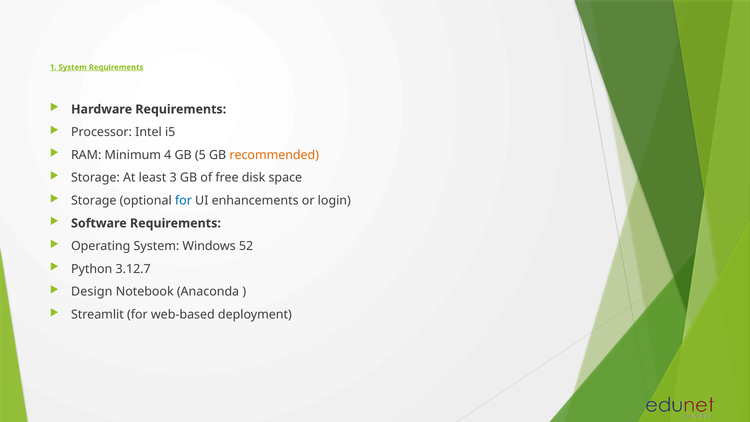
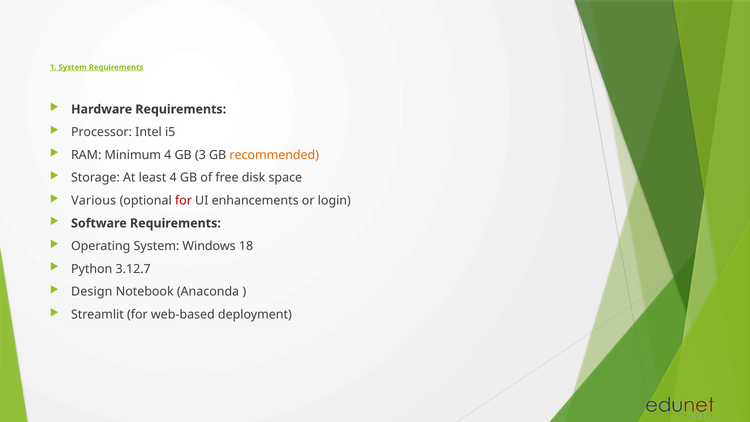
5: 5 -> 3
least 3: 3 -> 4
Storage at (94, 200): Storage -> Various
for at (183, 200) colour: blue -> red
52: 52 -> 18
